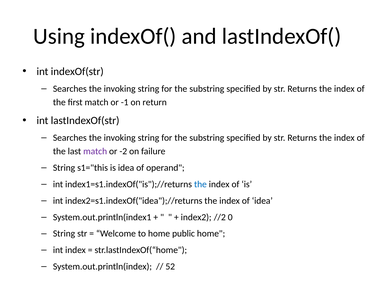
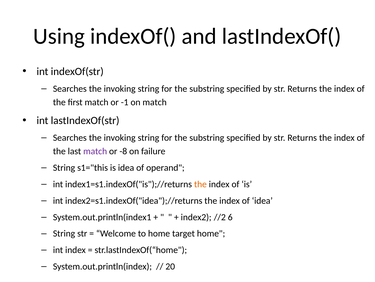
on return: return -> match
-2: -2 -> -8
the at (200, 184) colour: blue -> orange
0: 0 -> 6
public: public -> target
52: 52 -> 20
